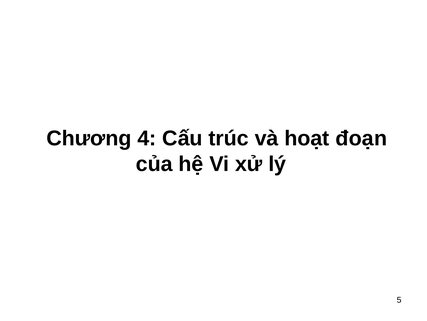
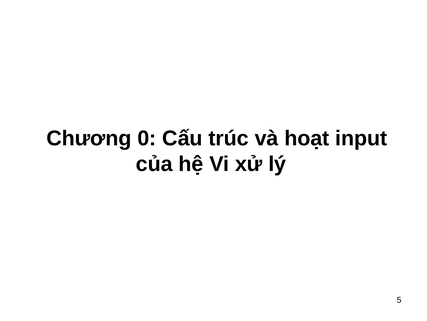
4: 4 -> 0
đoạn: đoạn -> input
